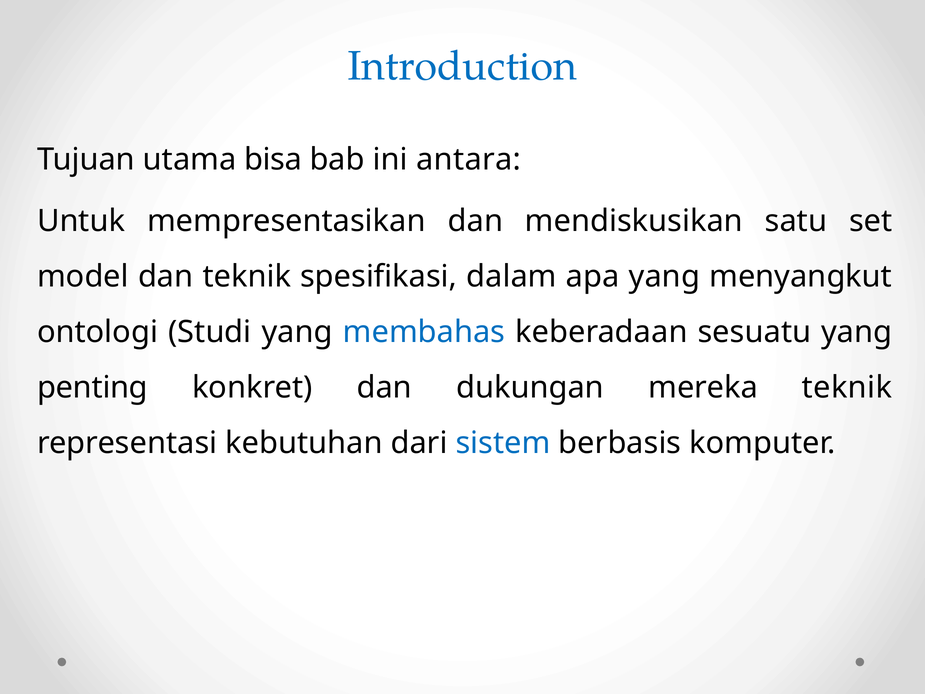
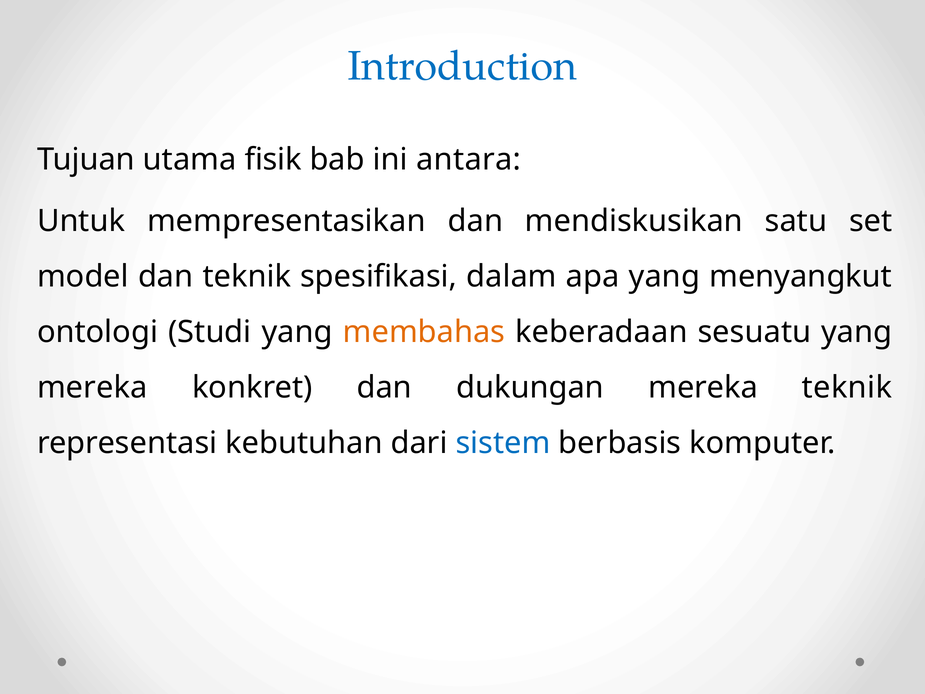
bisa: bisa -> fisik
membahas colour: blue -> orange
penting at (92, 388): penting -> mereka
